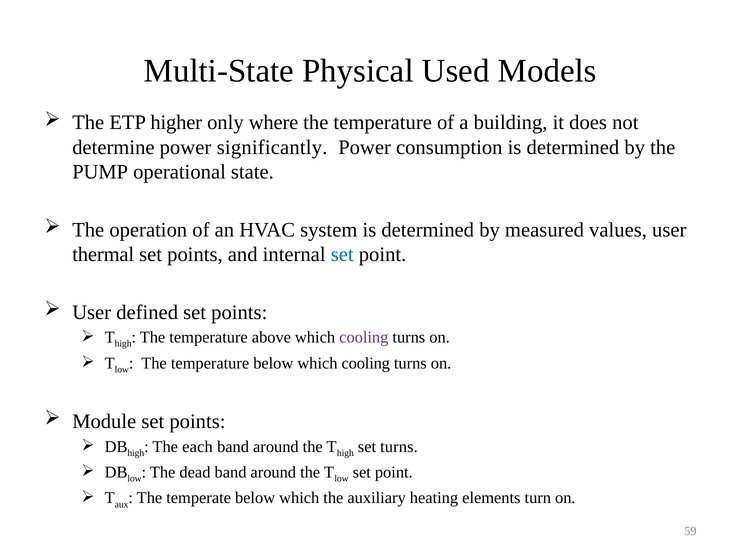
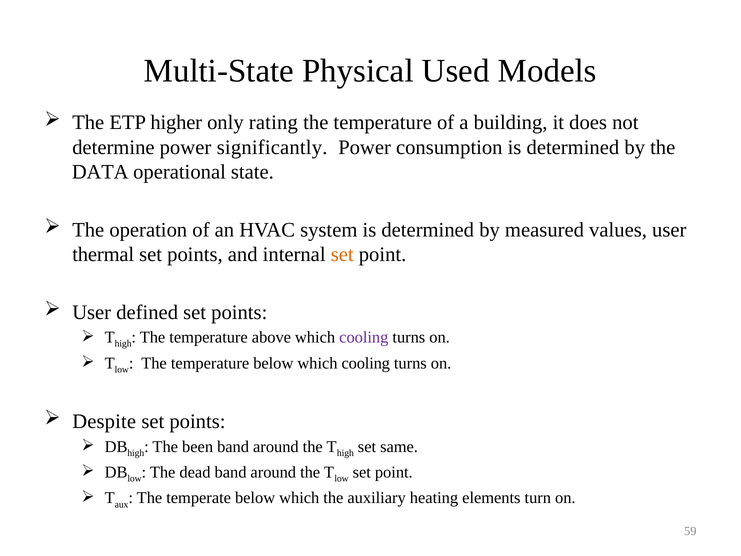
where: where -> rating
PUMP: PUMP -> DATA
set at (342, 254) colour: blue -> orange
Module: Module -> Despite
each: each -> been
set turns: turns -> same
